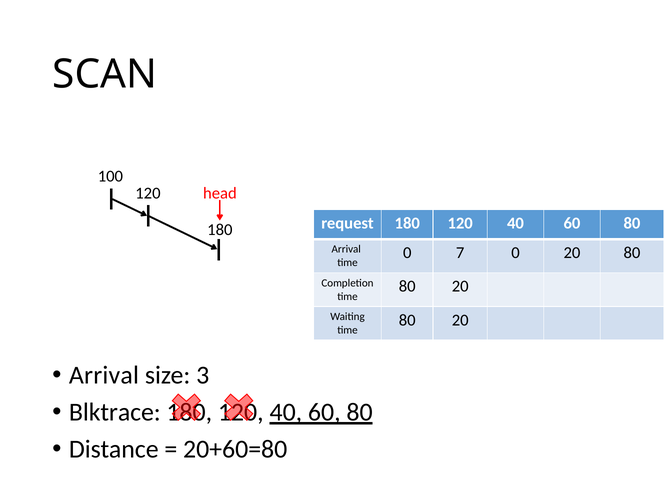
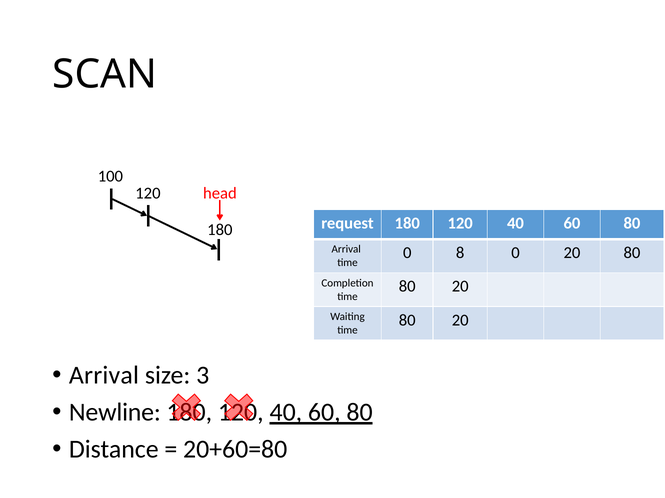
7: 7 -> 8
Blktrace: Blktrace -> Newline
